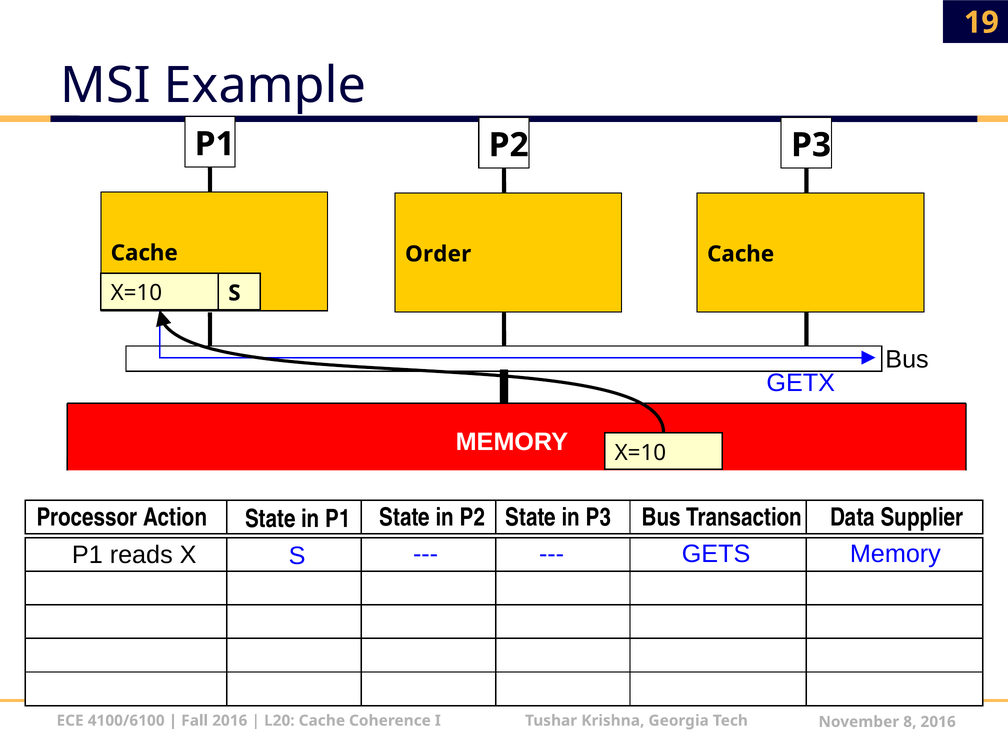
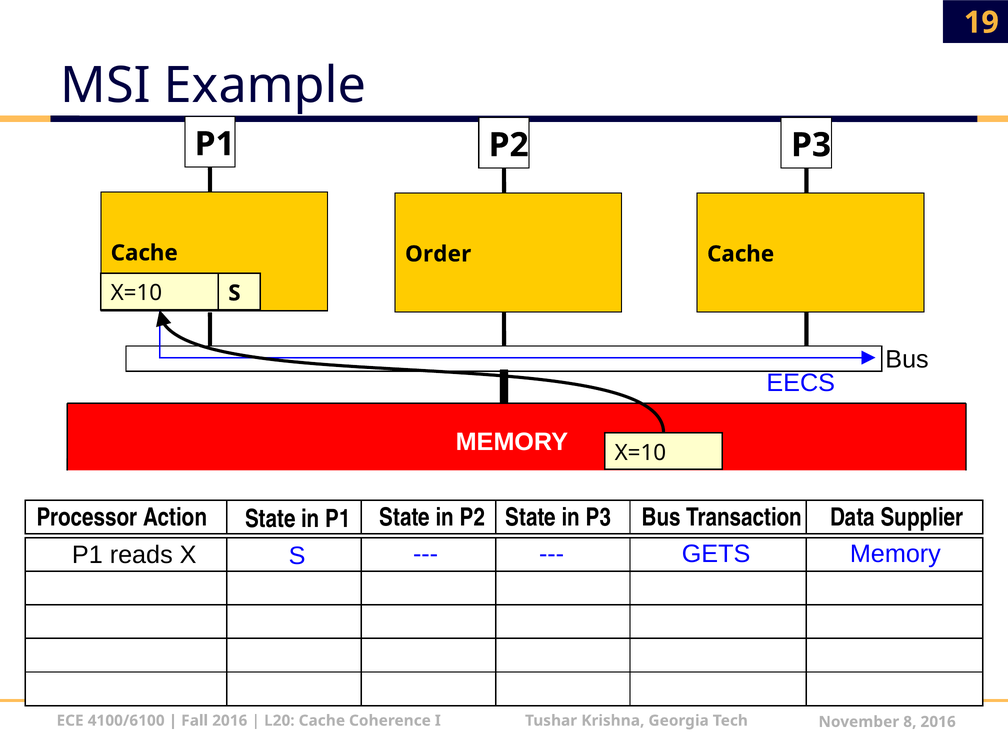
GETX: GETX -> EECS
